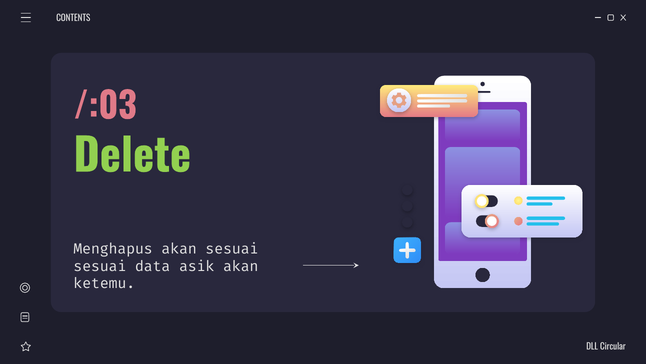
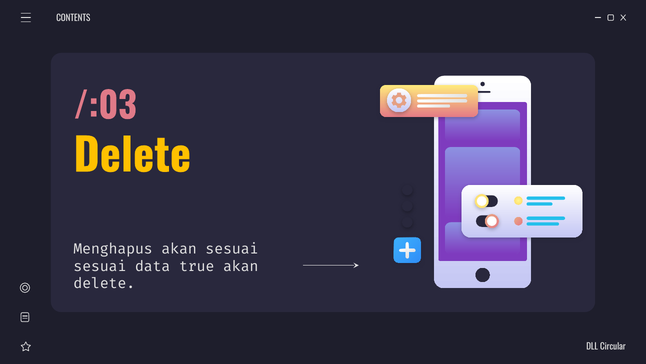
Delete at (132, 157) colour: light green -> yellow
asik: asik -> true
ketemu at (104, 283): ketemu -> delete
